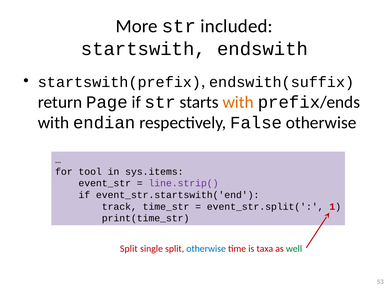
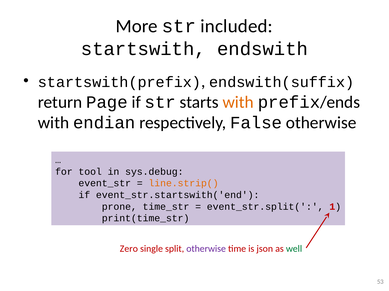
sys.items: sys.items -> sys.debug
line.strip( colour: purple -> orange
track: track -> prone
Split at (129, 249): Split -> Zero
otherwise at (206, 249) colour: blue -> purple
taxa: taxa -> json
